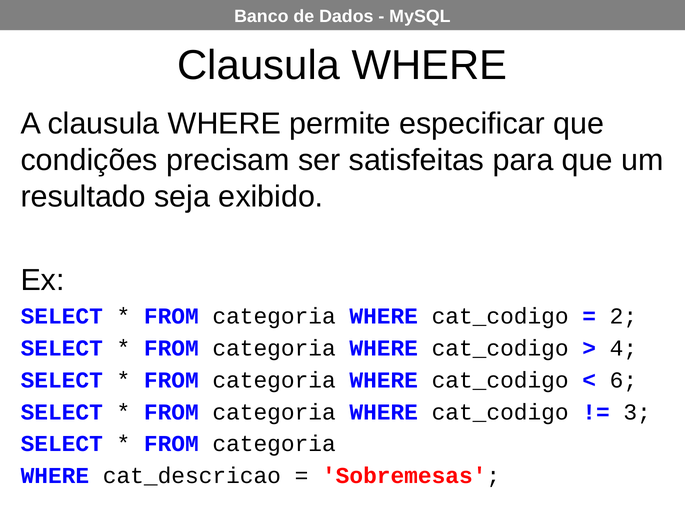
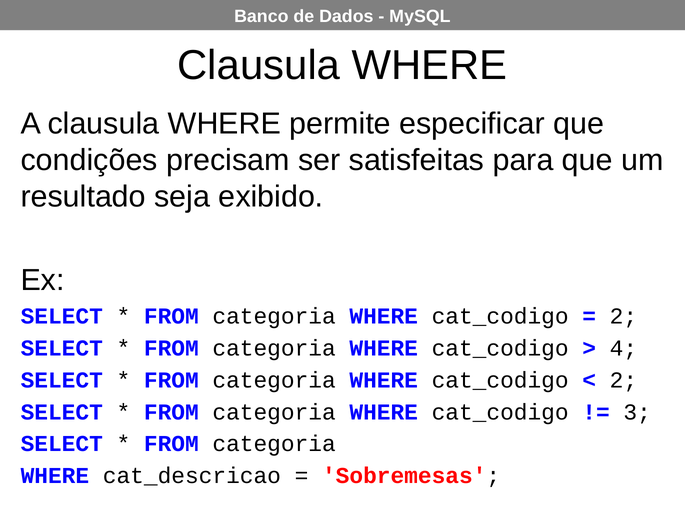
6 at (623, 381): 6 -> 2
